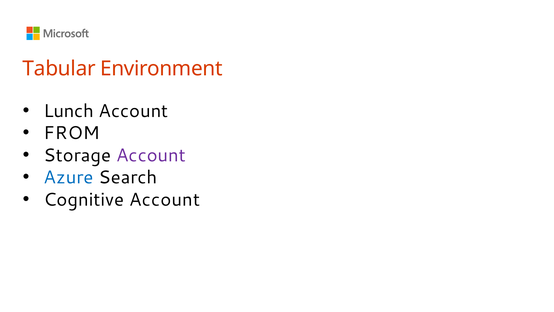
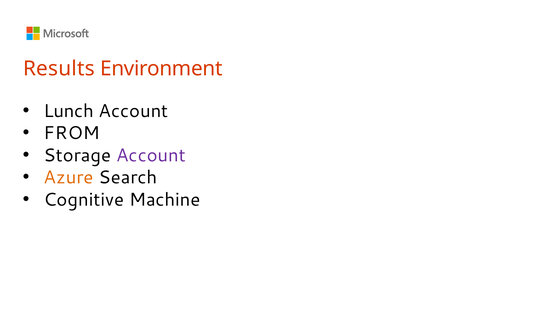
Tabular: Tabular -> Results
Azure colour: blue -> orange
Cognitive Account: Account -> Machine
